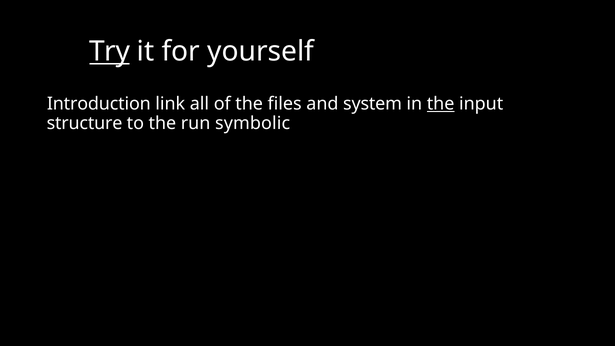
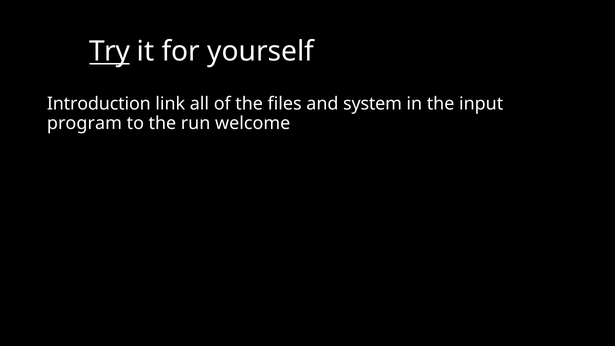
the at (441, 104) underline: present -> none
structure: structure -> program
symbolic: symbolic -> welcome
